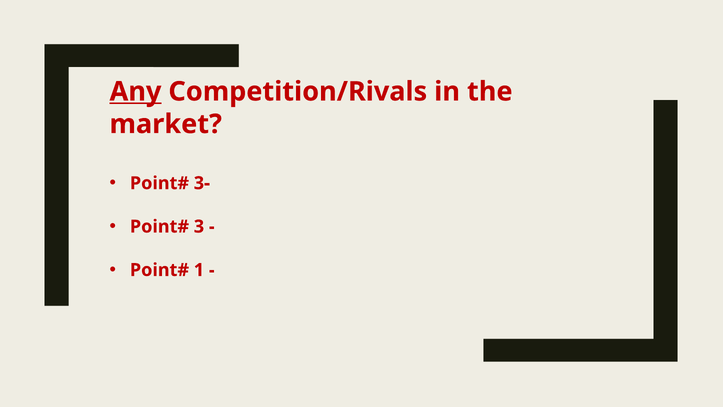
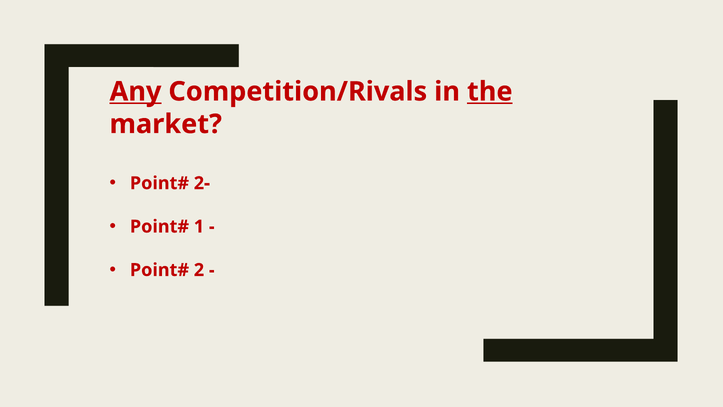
the underline: none -> present
3-: 3- -> 2-
3: 3 -> 1
1: 1 -> 2
